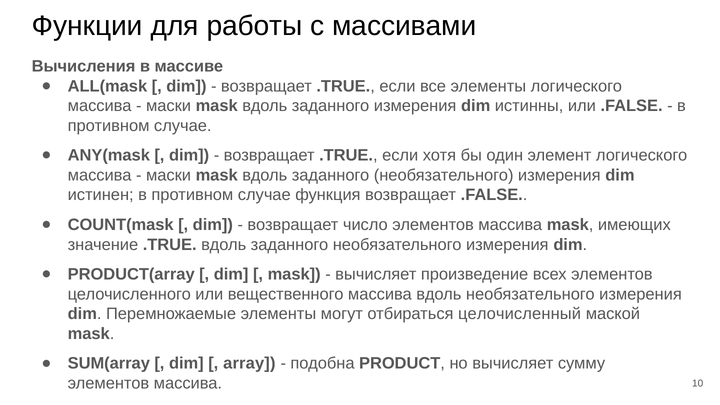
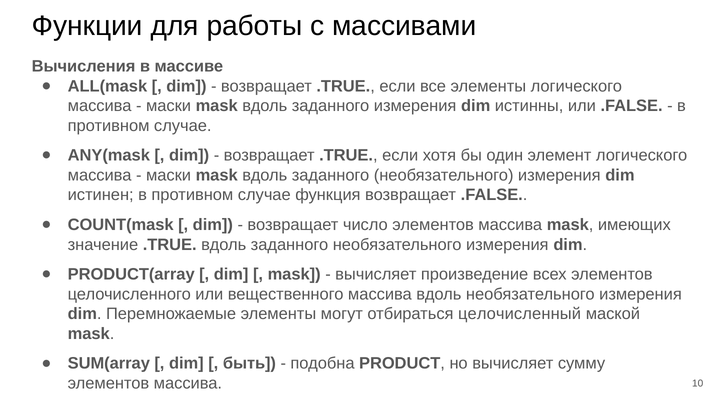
array: array -> быть
